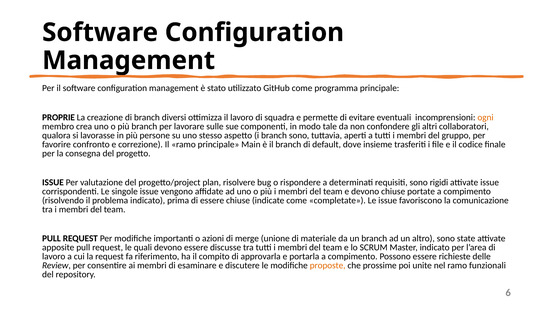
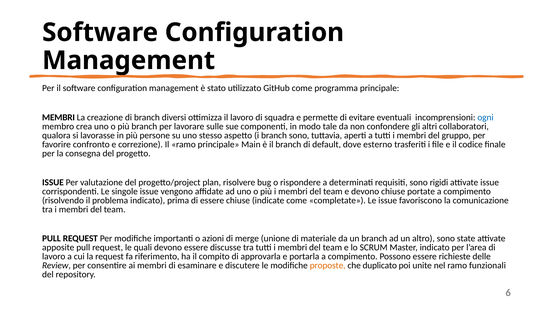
PROPRIE at (58, 118): PROPRIE -> MEMBRI
ogni colour: orange -> blue
insieme: insieme -> esterno
prossime: prossime -> duplicato
